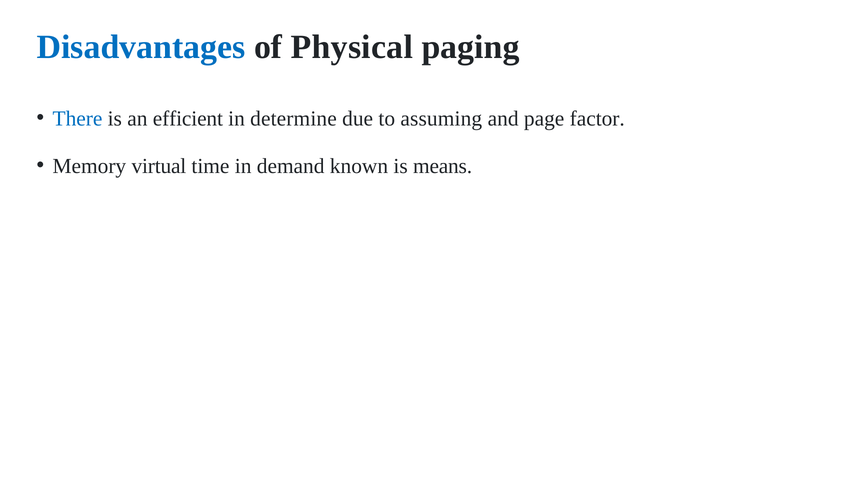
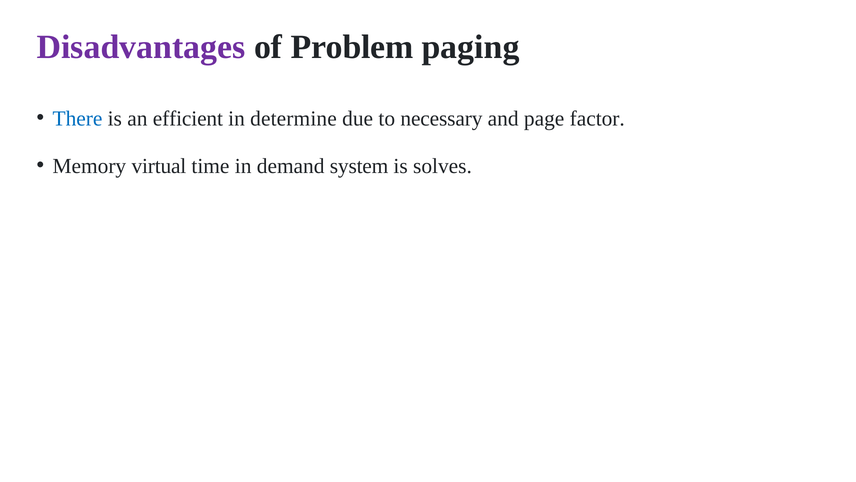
Disadvantages colour: blue -> purple
Physical: Physical -> Problem
assuming: assuming -> necessary
known: known -> system
means: means -> solves
